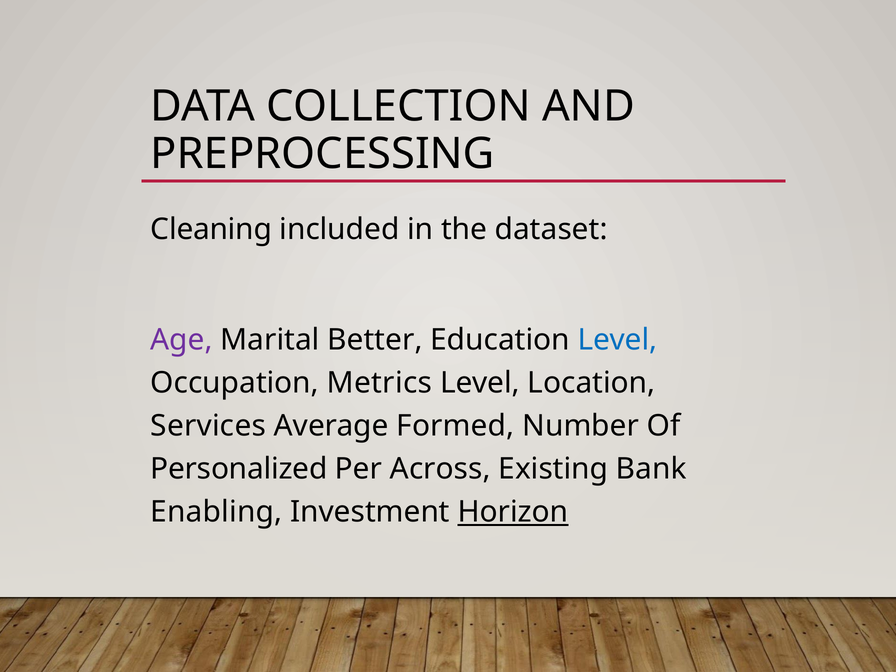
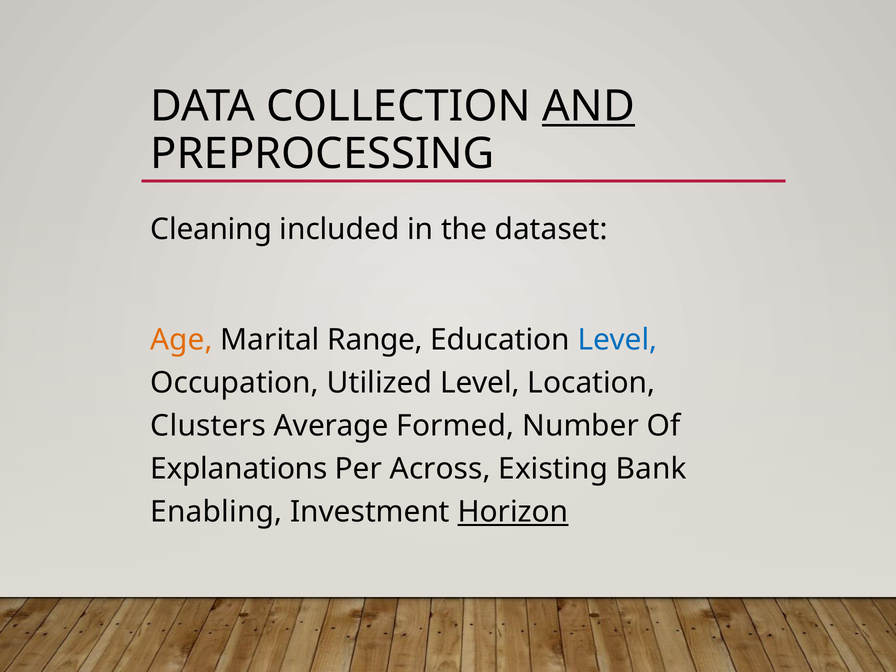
AND underline: none -> present
Age colour: purple -> orange
Better: Better -> Range
Metrics: Metrics -> Utilized
Services: Services -> Clusters
Personalized: Personalized -> Explanations
